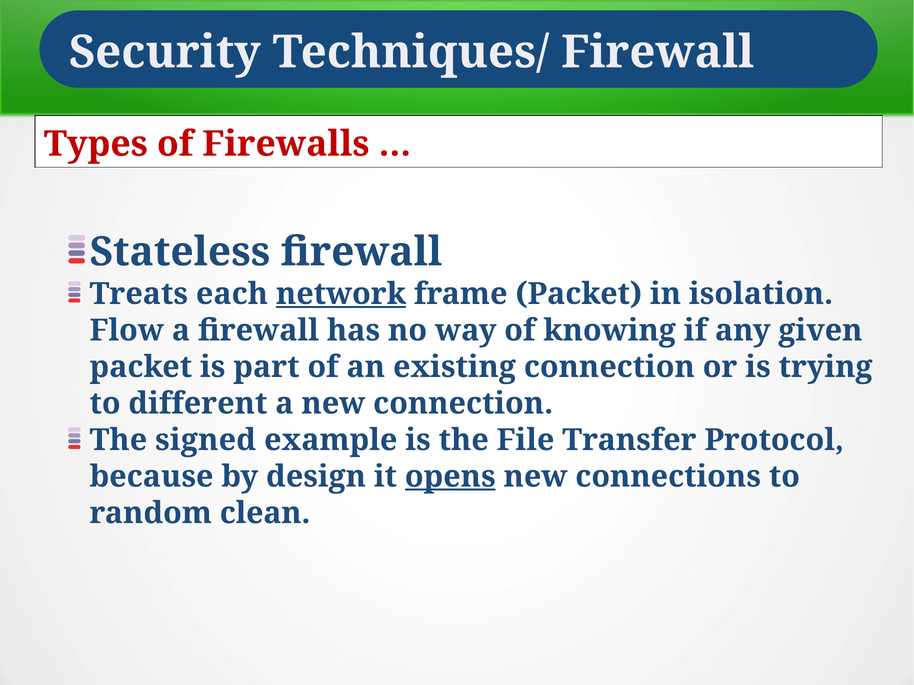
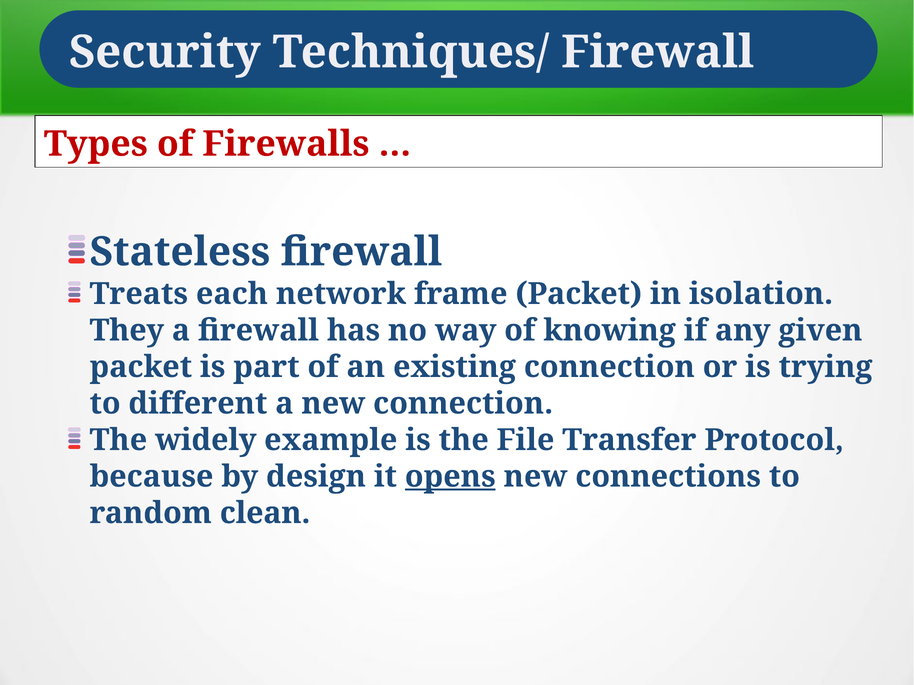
network underline: present -> none
Flow: Flow -> They
signed: signed -> widely
